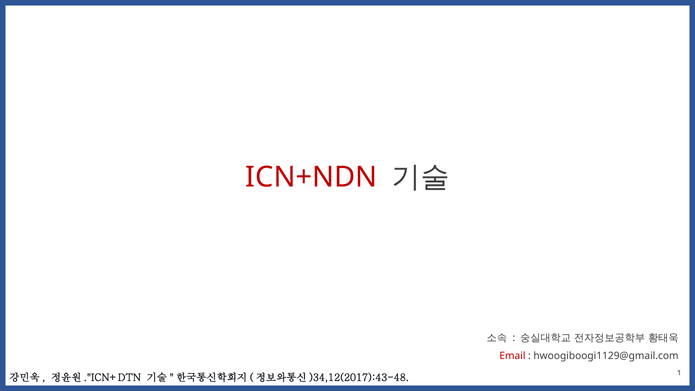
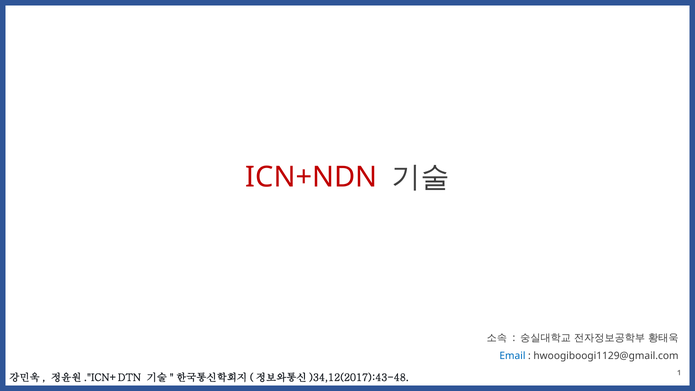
Email colour: red -> blue
